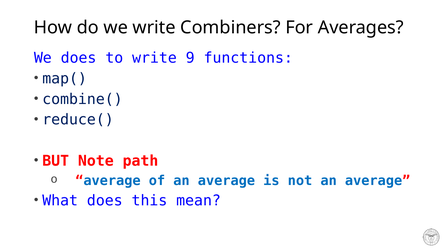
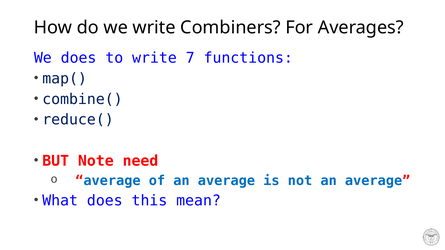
9: 9 -> 7
path: path -> need
